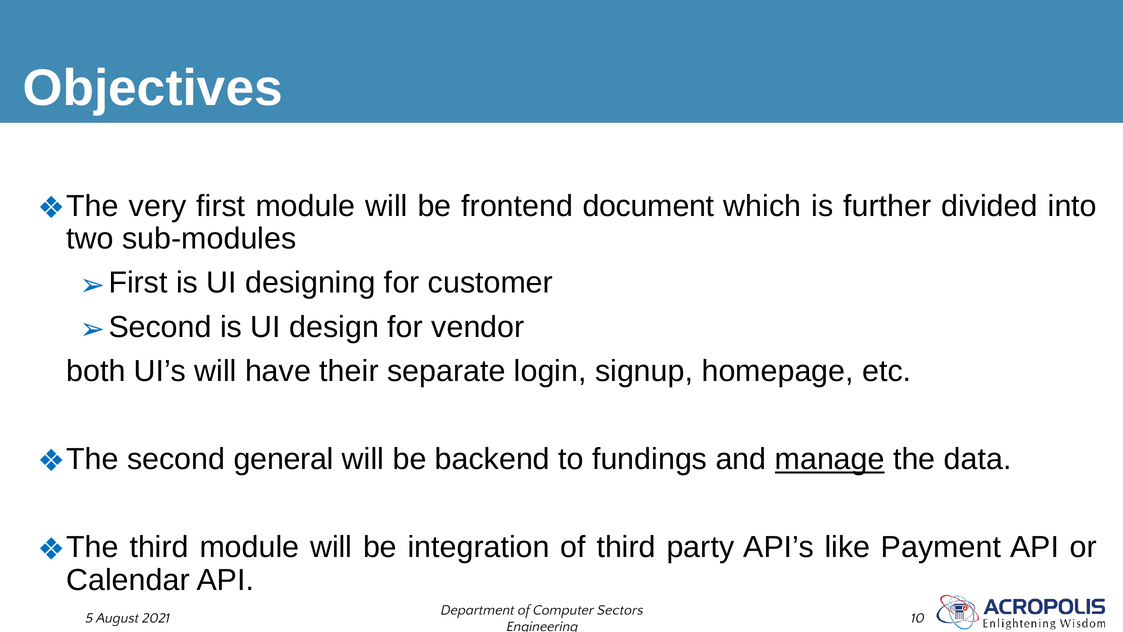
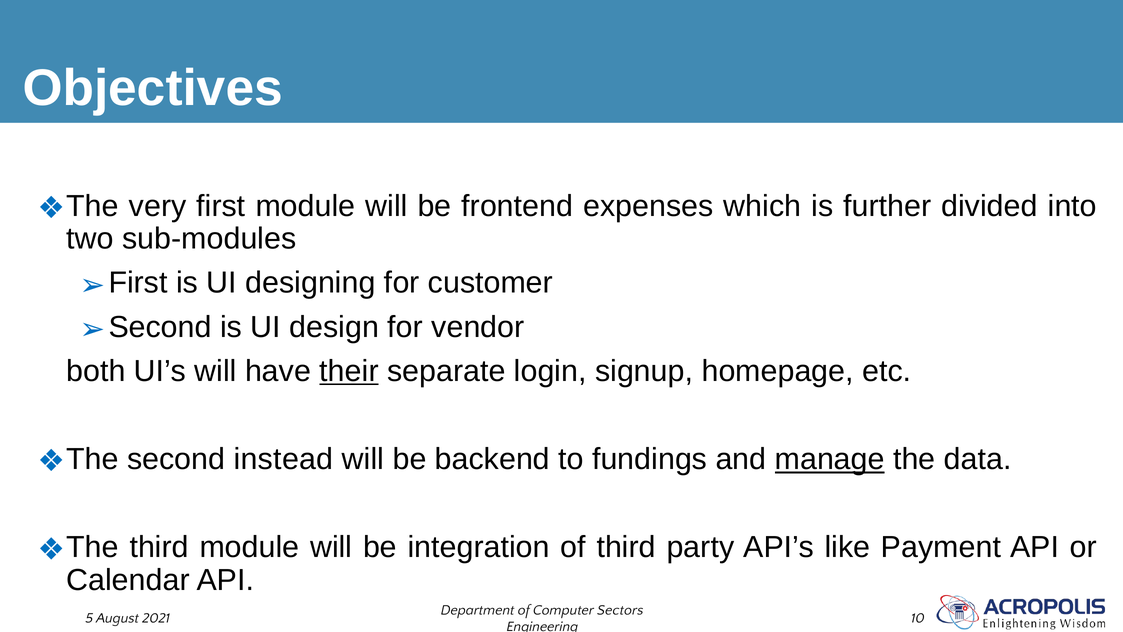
document: document -> expenses
their underline: none -> present
general: general -> instead
